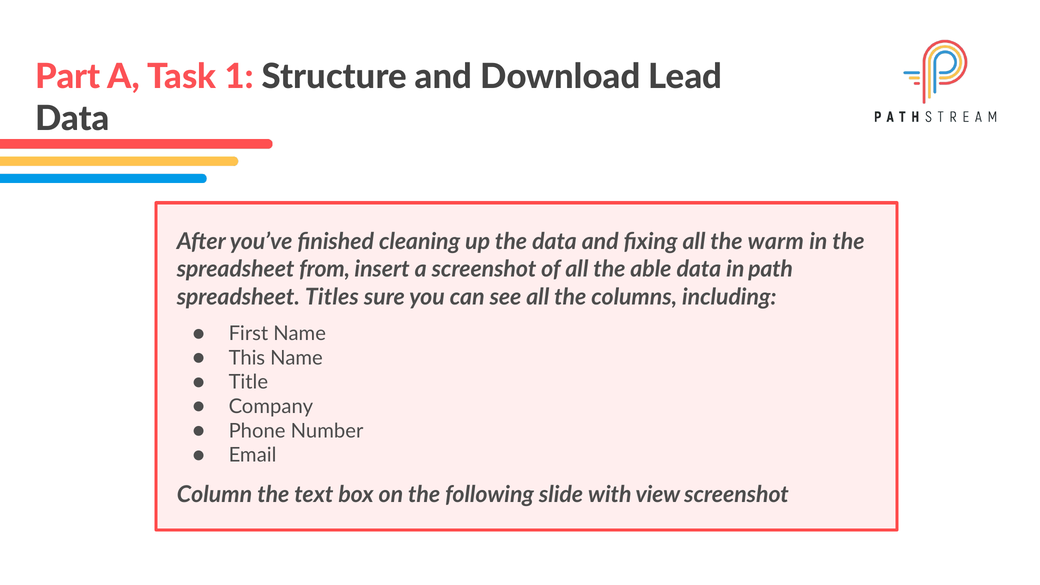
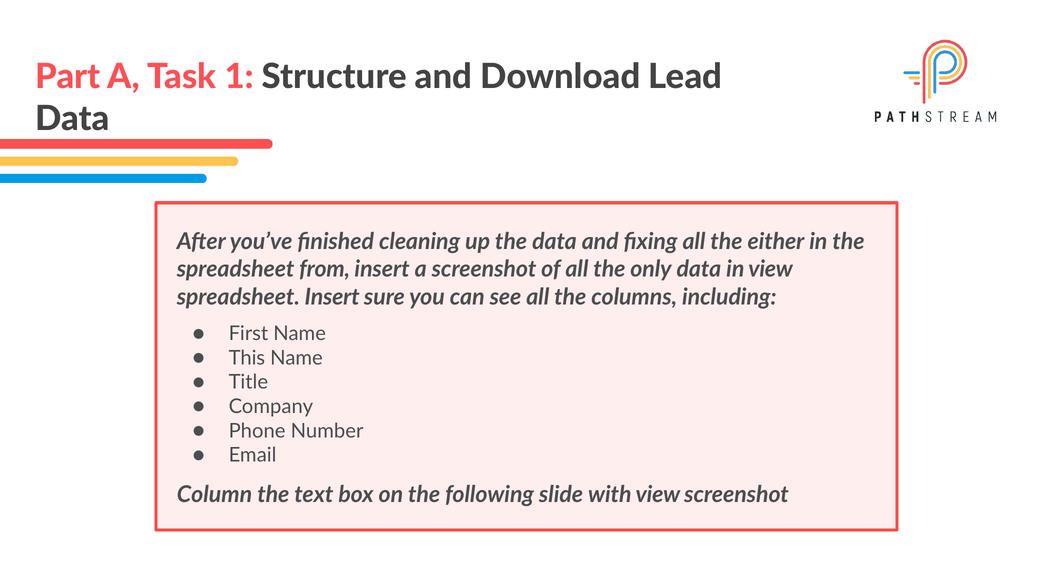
warm: warm -> either
able: able -> only
in path: path -> view
spreadsheet Titles: Titles -> Insert
